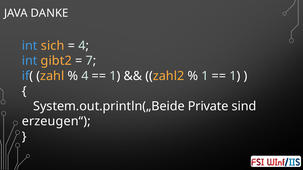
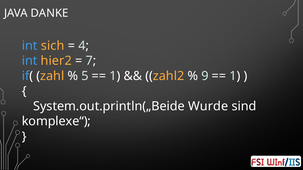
gibt2: gibt2 -> hier2
4 at (85, 76): 4 -> 5
1 at (205, 76): 1 -> 9
Private: Private -> Wurde
erzeugen“: erzeugen“ -> komplexe“
